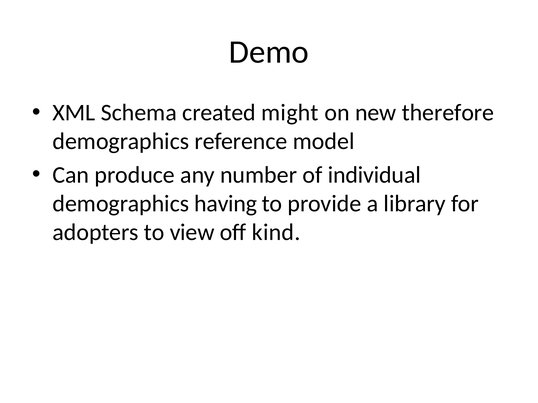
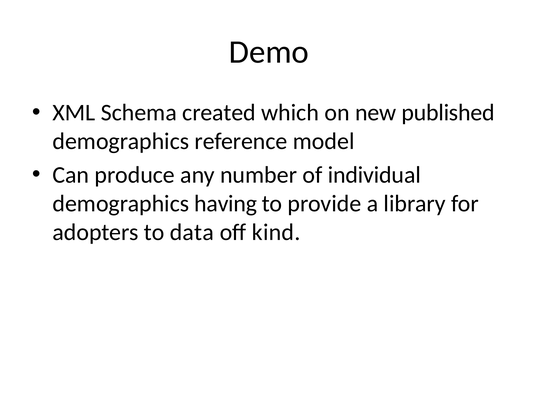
might: might -> which
therefore: therefore -> published
view: view -> data
